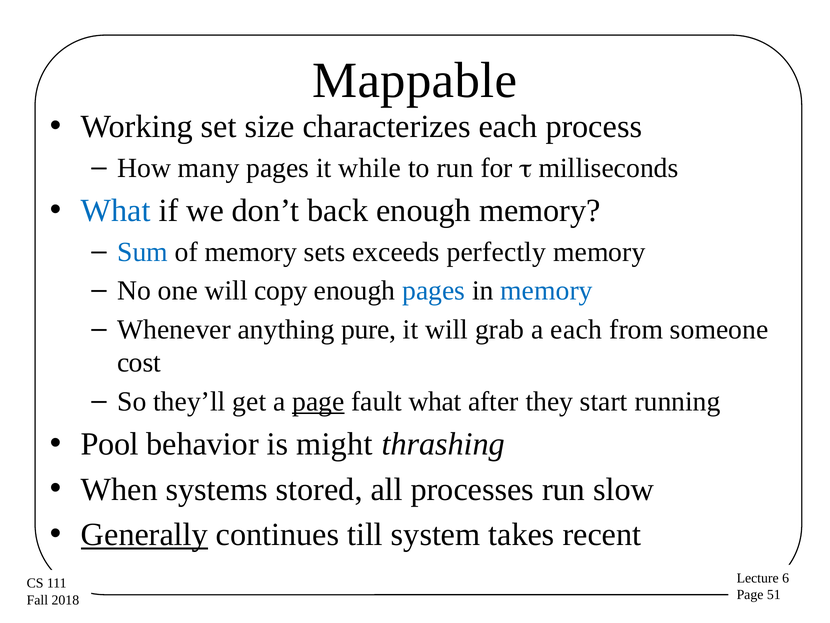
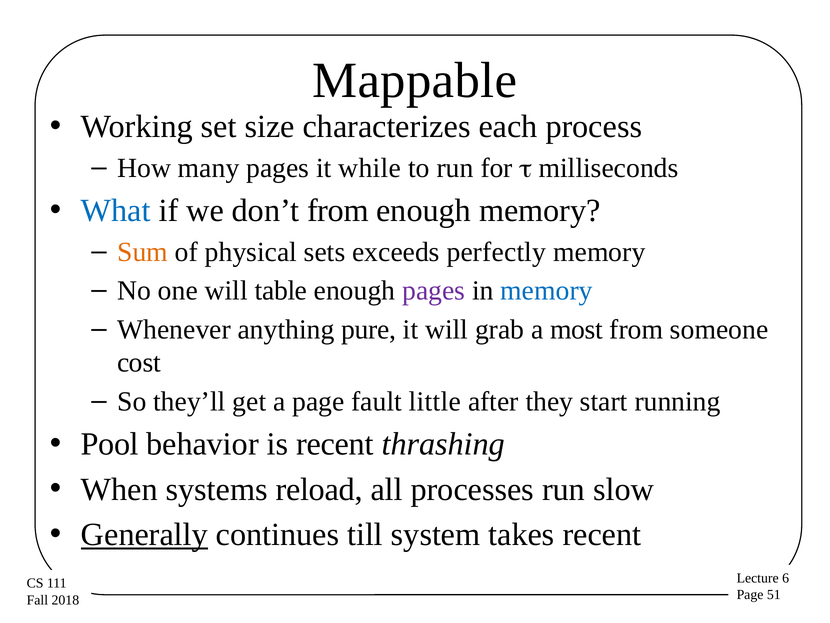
don’t back: back -> from
Sum colour: blue -> orange
of memory: memory -> physical
copy: copy -> table
pages at (434, 291) colour: blue -> purple
a each: each -> most
page at (318, 401) underline: present -> none
fault what: what -> little
is might: might -> recent
stored: stored -> reload
